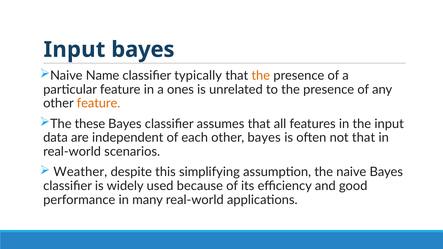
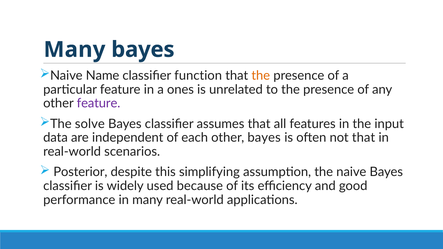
Input at (74, 50): Input -> Many
typically: typically -> function
feature at (99, 103) colour: orange -> purple
these: these -> solve
Weather: Weather -> Posterior
